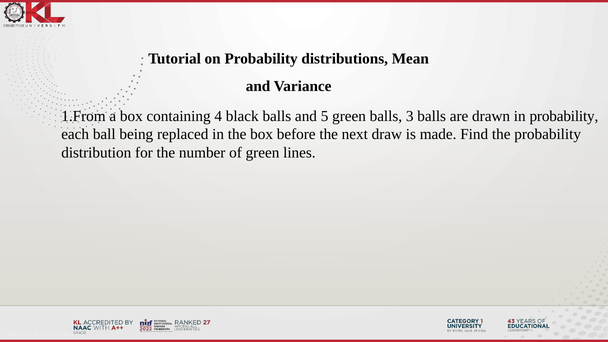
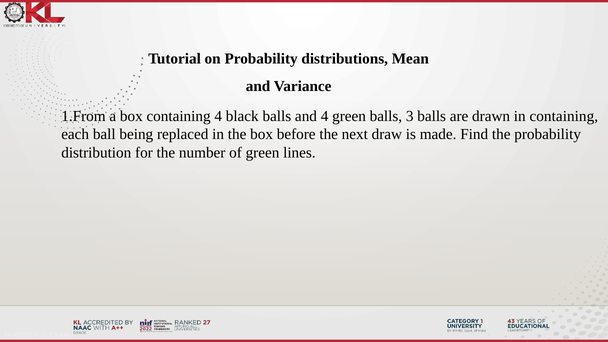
and 5: 5 -> 4
in probability: probability -> containing
